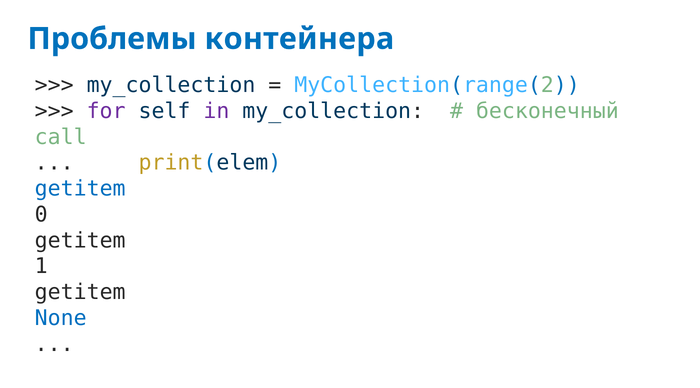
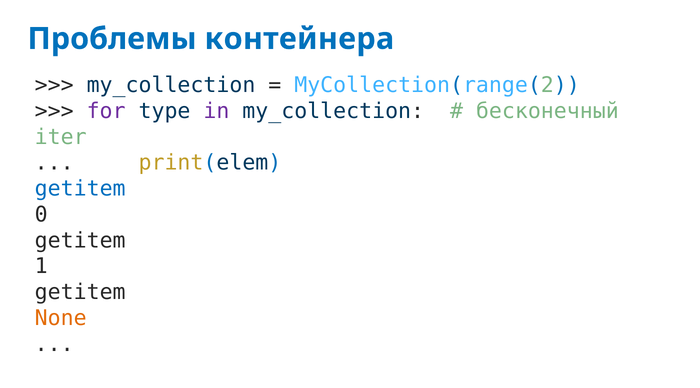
self: self -> type
call: call -> iter
None colour: blue -> orange
